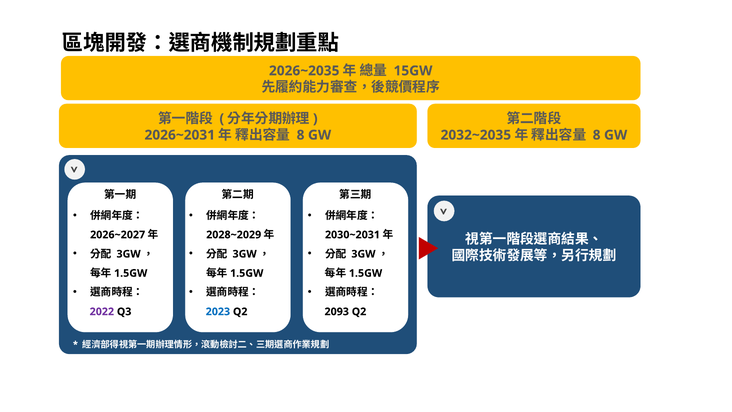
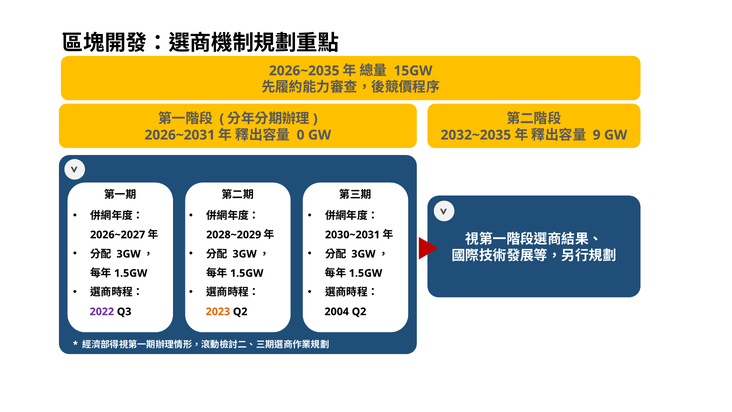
8 at (301, 135): 8 -> 0
8 at (597, 135): 8 -> 9
2023 colour: blue -> orange
2093: 2093 -> 2004
